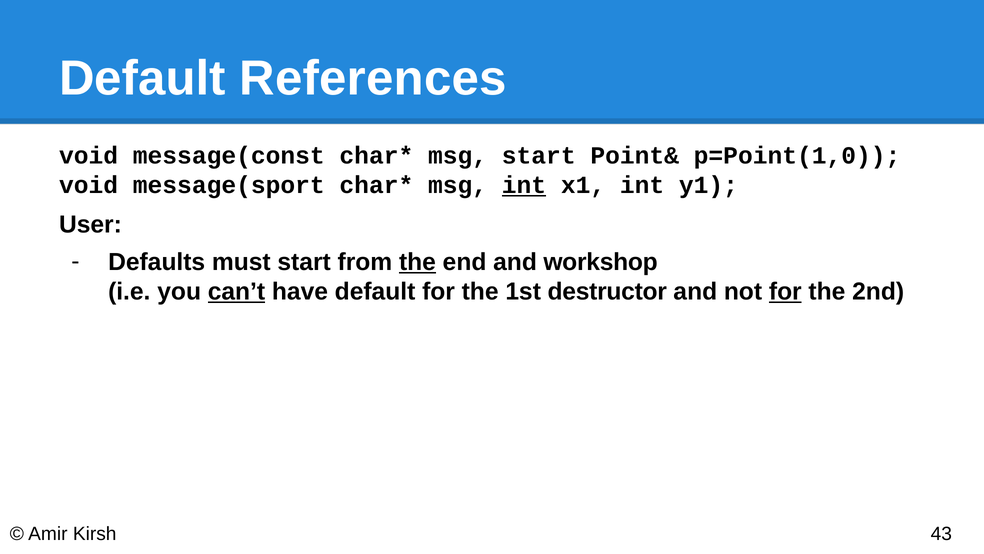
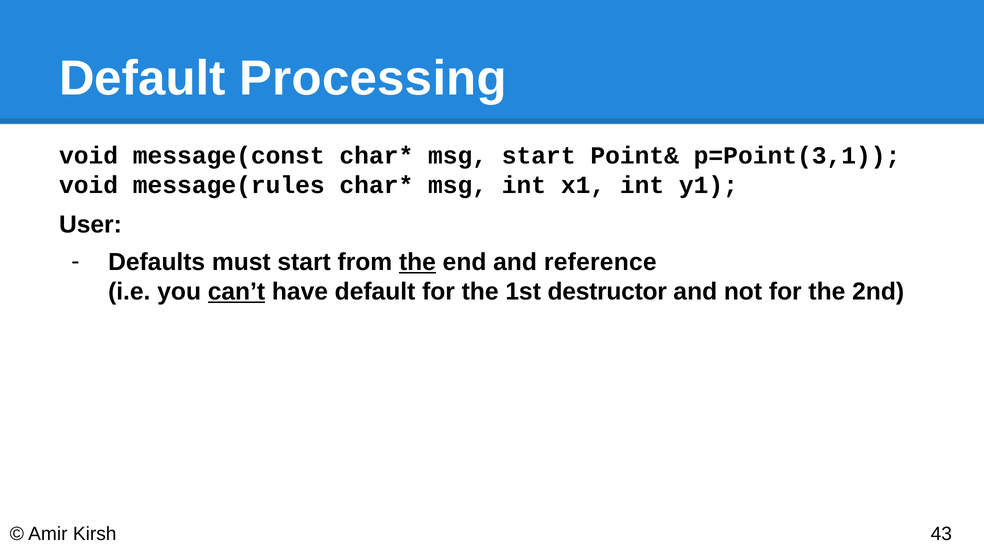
References: References -> Processing
p=Point(1,0: p=Point(1,0 -> p=Point(3,1
message(sport: message(sport -> message(rules
int at (524, 185) underline: present -> none
workshop: workshop -> reference
for at (785, 292) underline: present -> none
